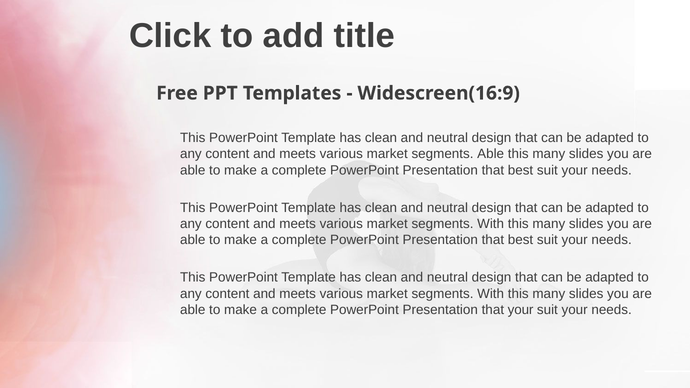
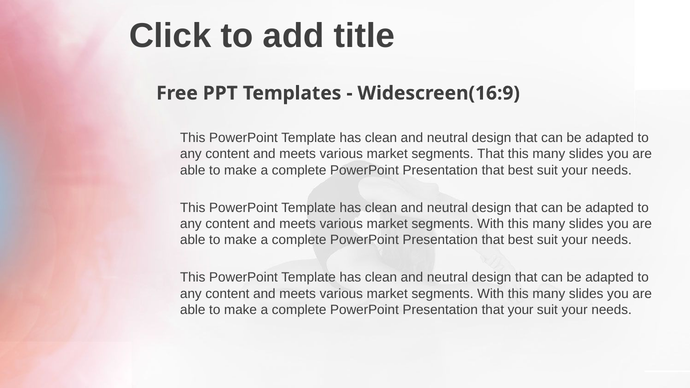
segments Able: Able -> That
